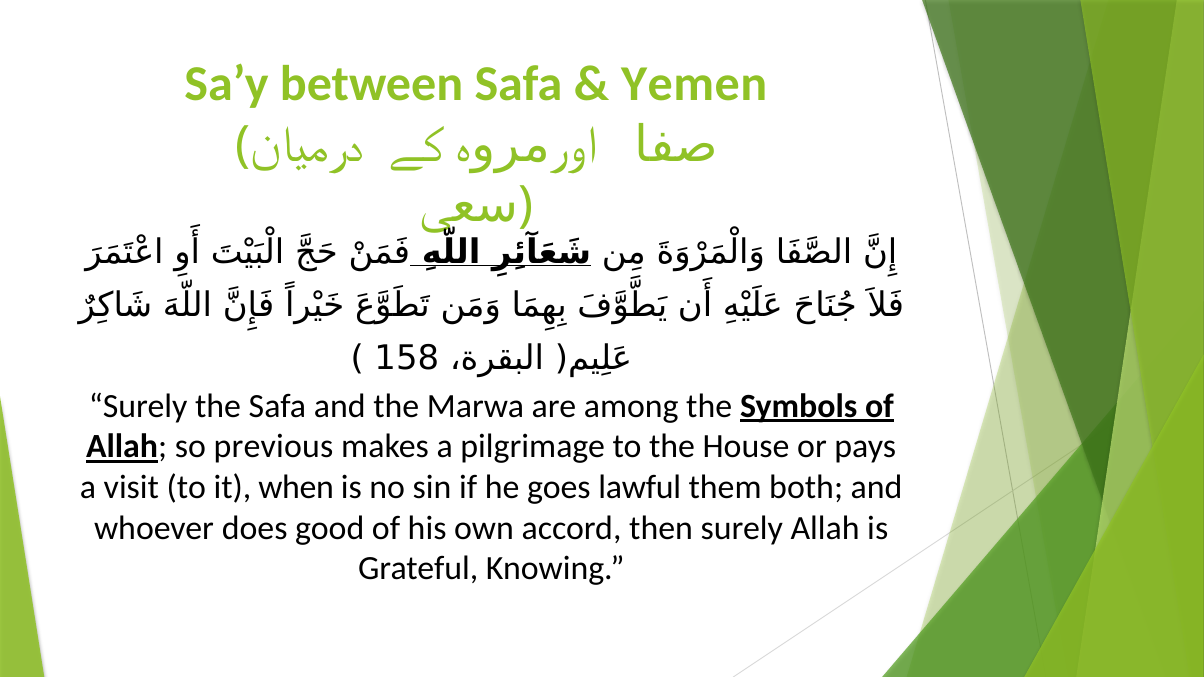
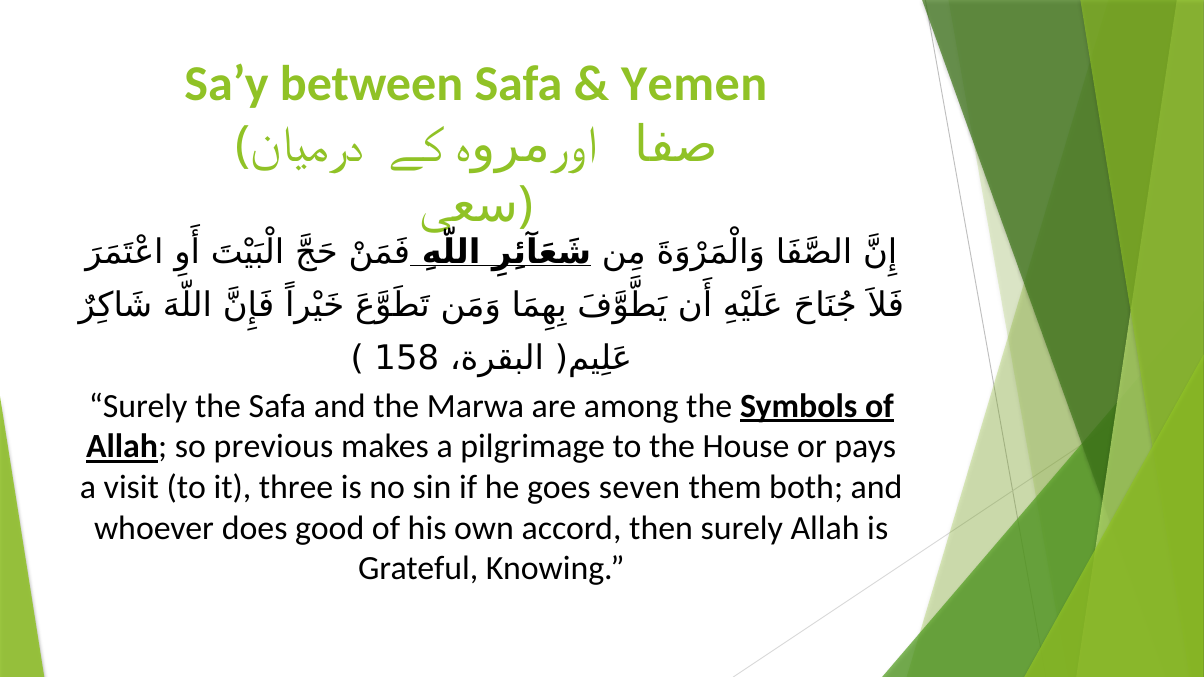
when: when -> three
lawful: lawful -> seven
